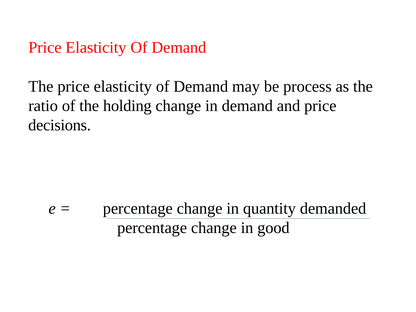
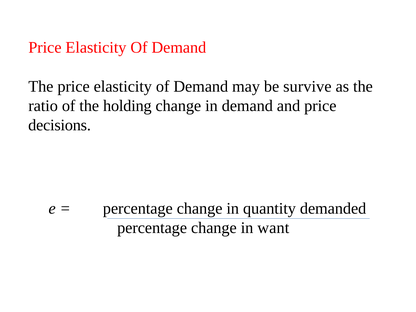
process: process -> survive
good: good -> want
